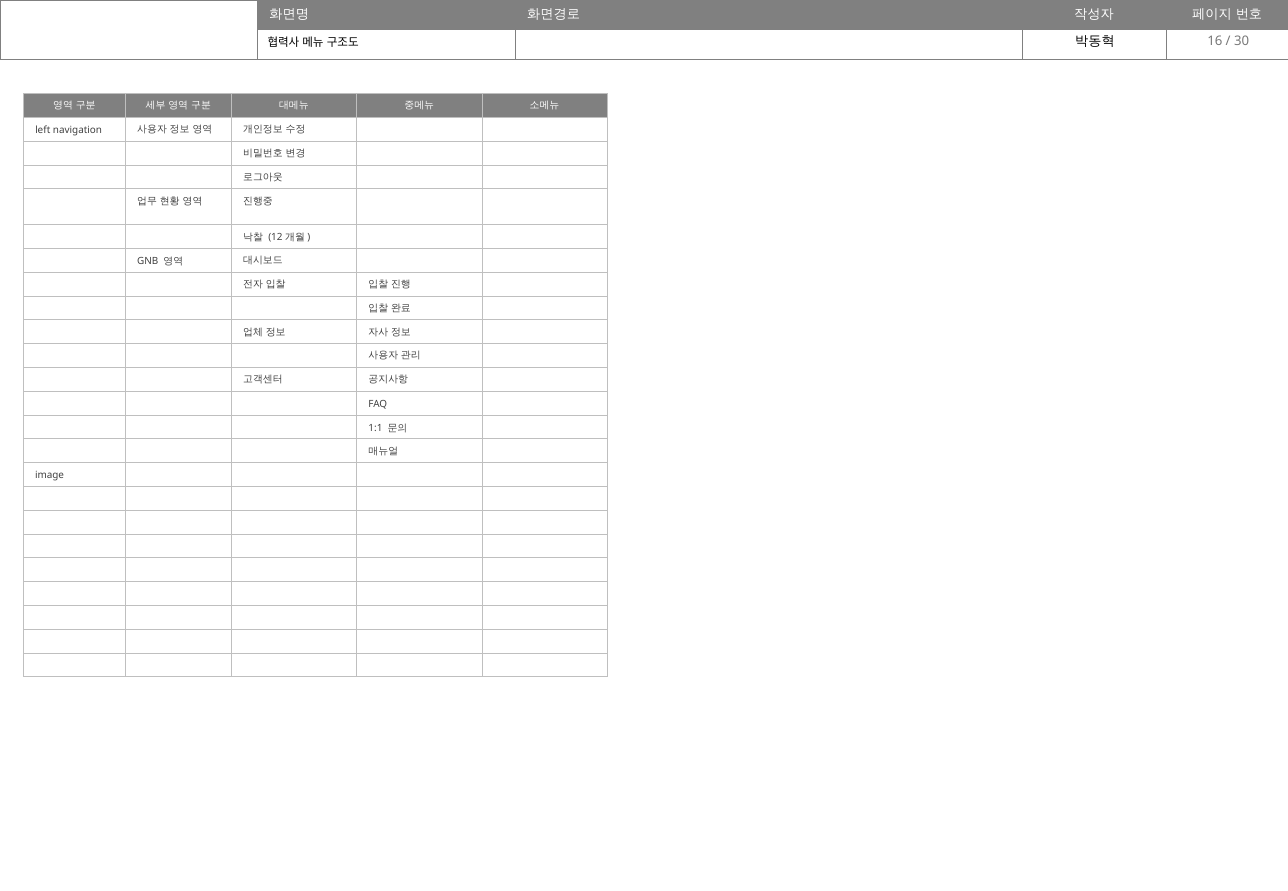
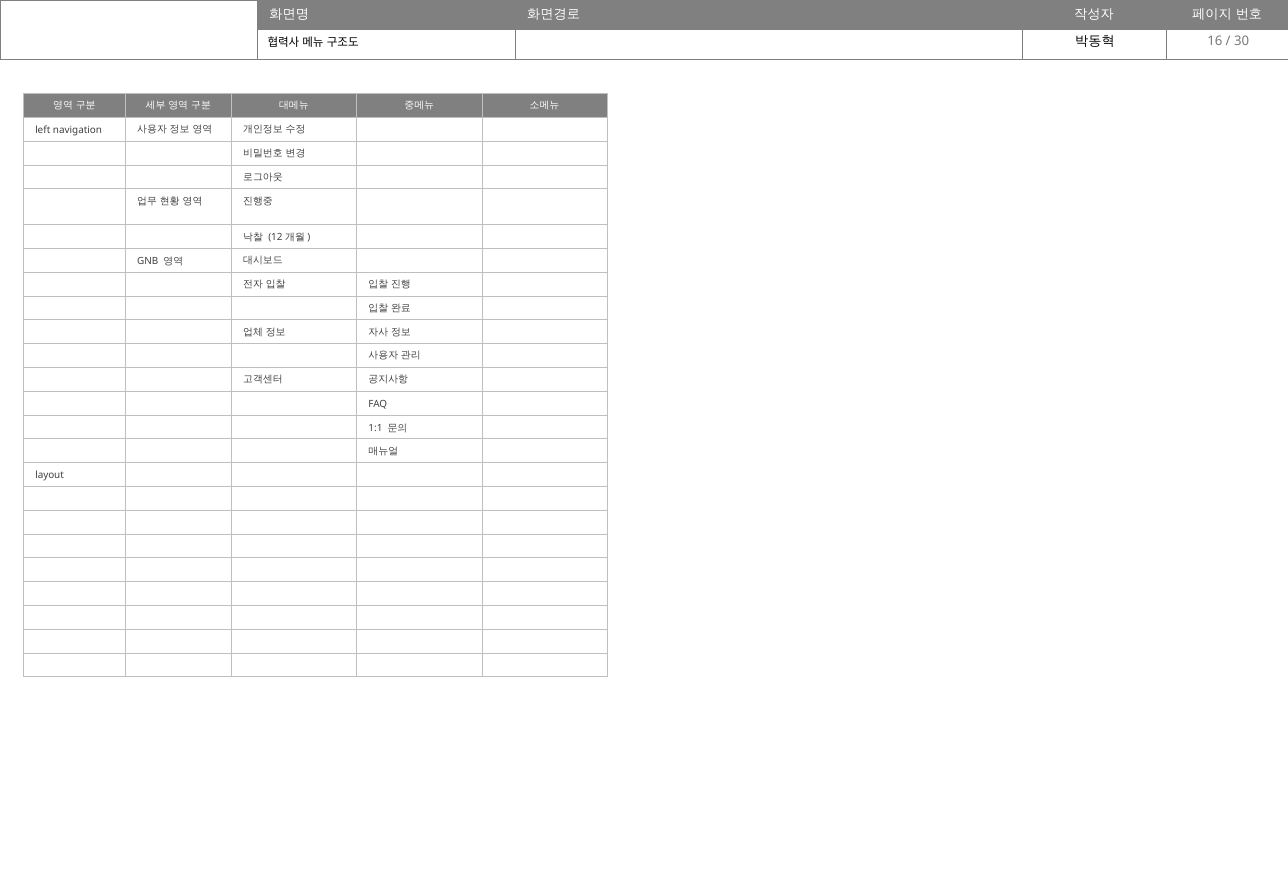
image: image -> layout
